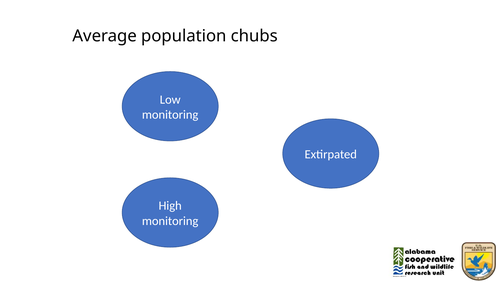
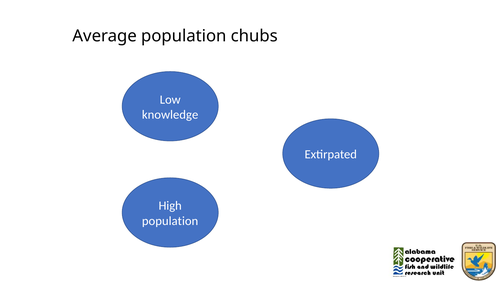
monitoring at (170, 115): monitoring -> knowledge
monitoring at (170, 221): monitoring -> population
